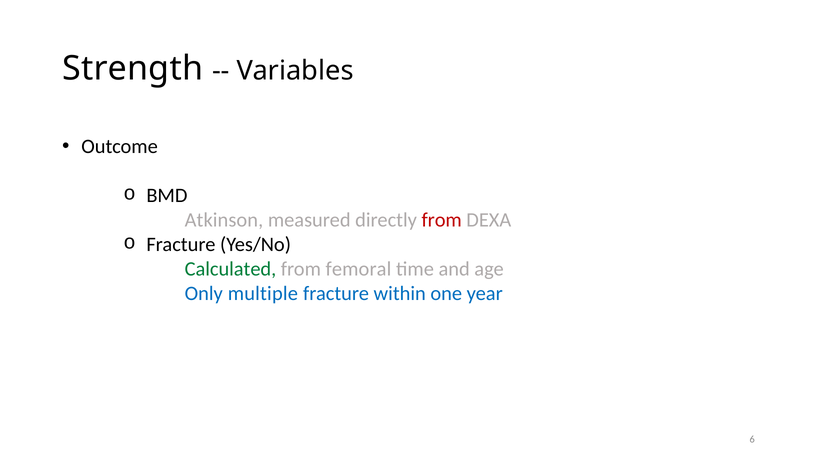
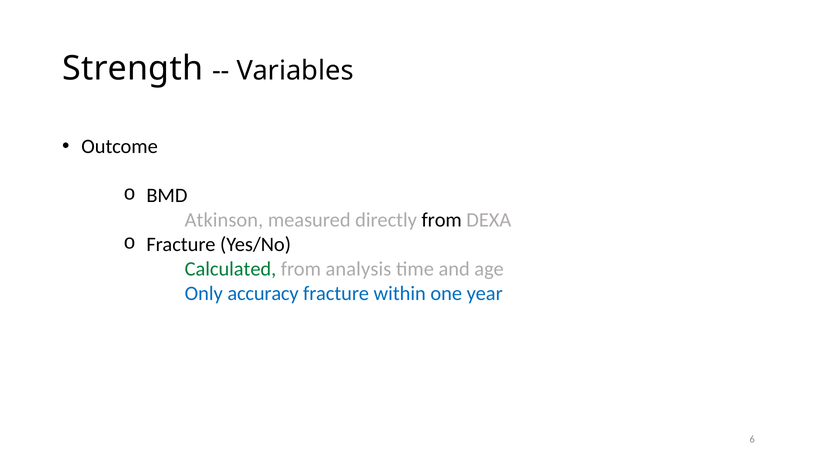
from at (442, 220) colour: red -> black
femoral: femoral -> analysis
multiple: multiple -> accuracy
